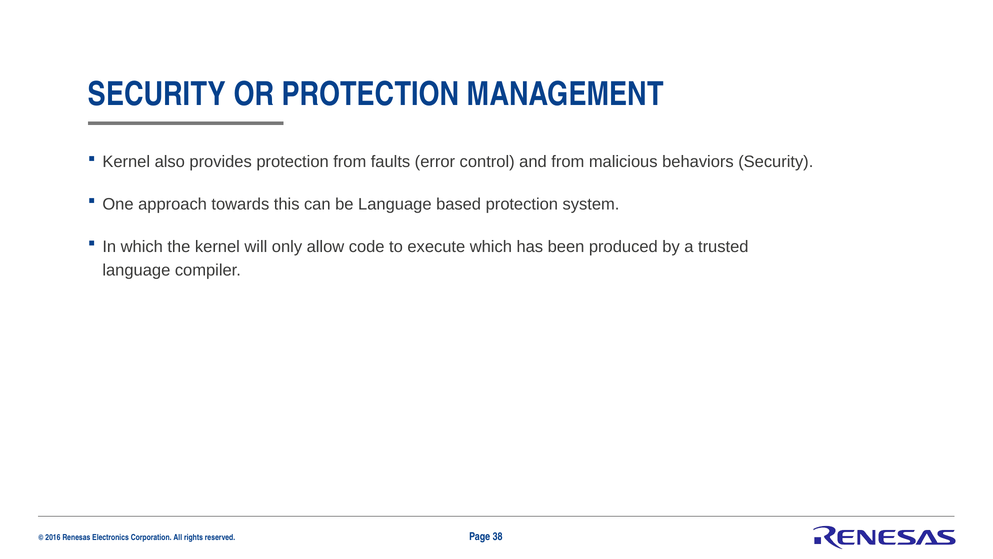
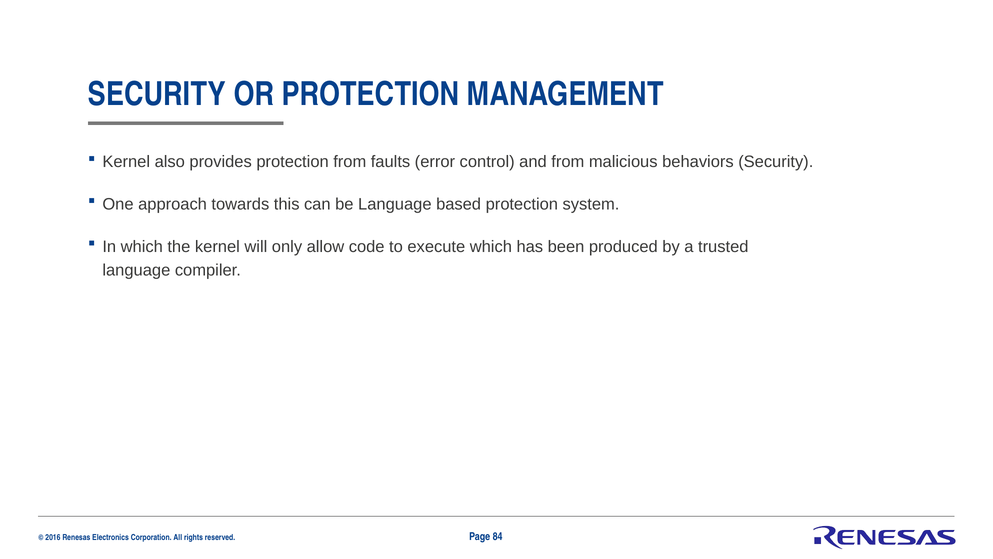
38: 38 -> 84
